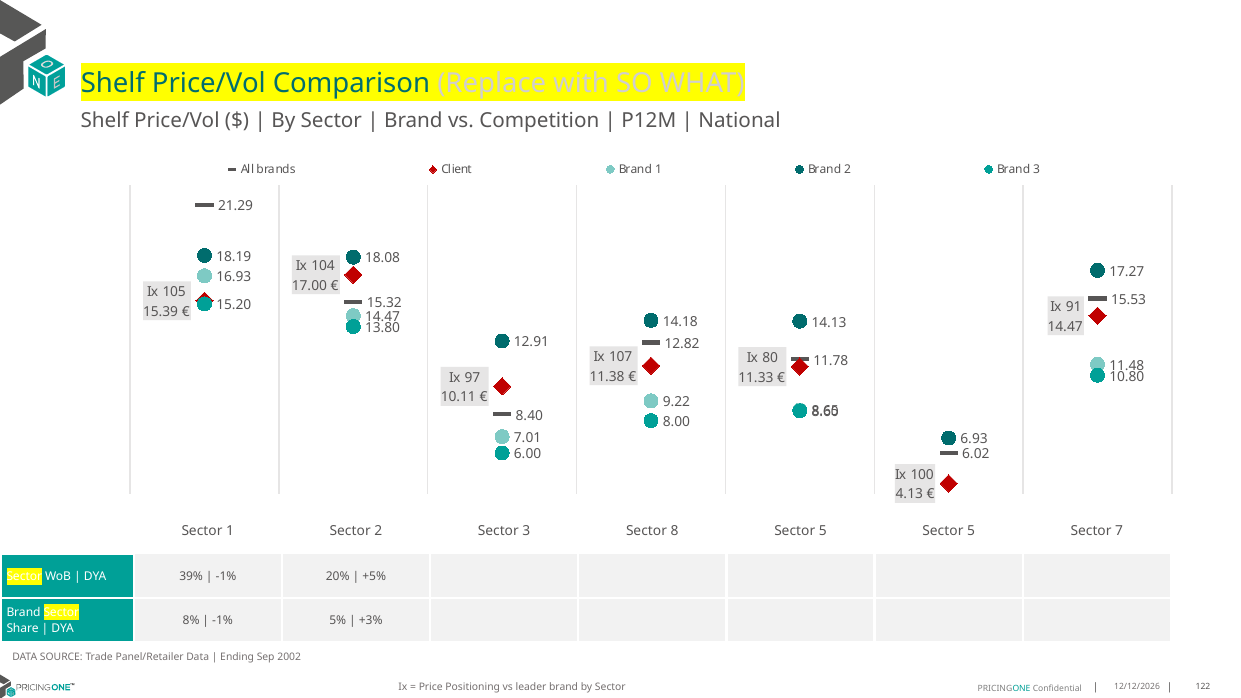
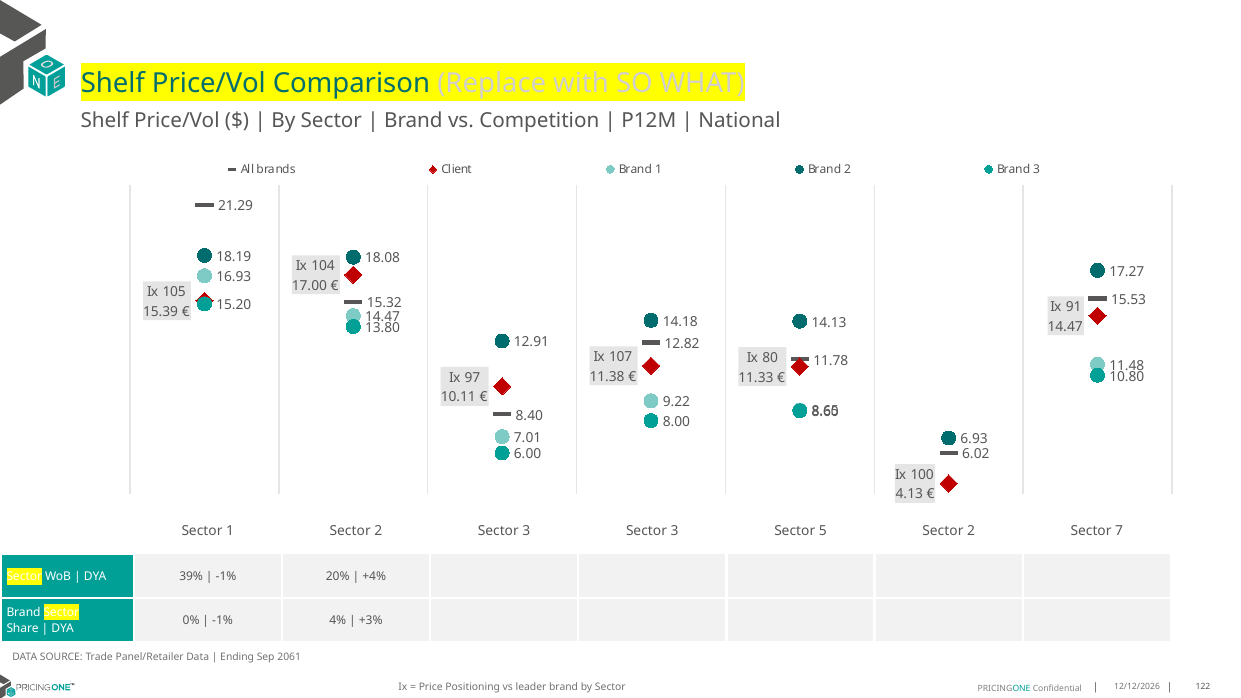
3 Sector 8: 8 -> 3
5 Sector 5: 5 -> 2
+5%: +5% -> +4%
8%: 8% -> 0%
5%: 5% -> 4%
2002: 2002 -> 2061
